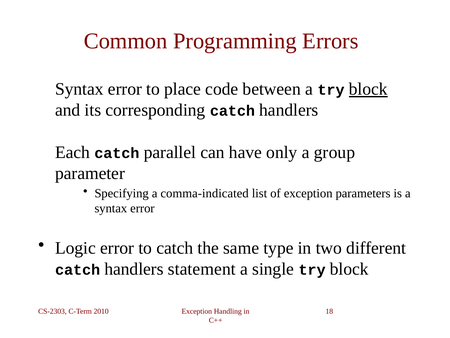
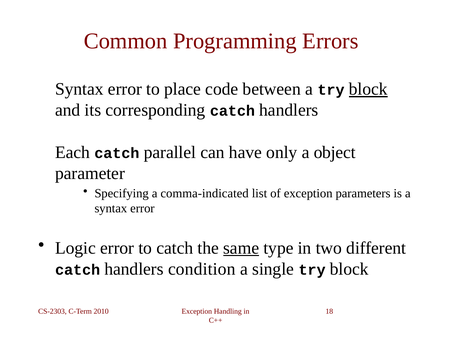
group: group -> object
same underline: none -> present
statement: statement -> condition
